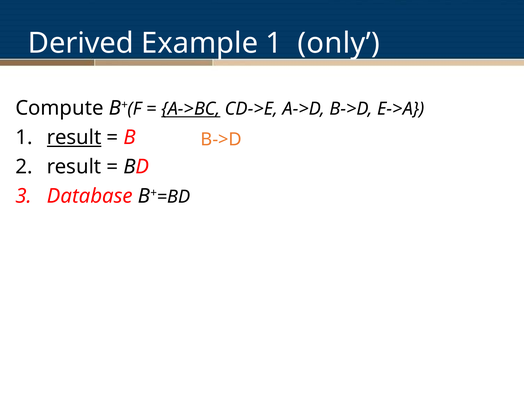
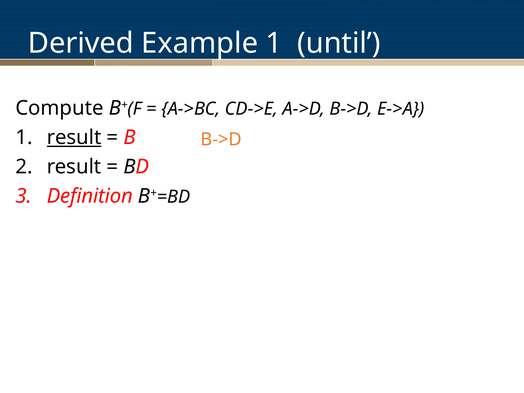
only: only -> until
A->BC underline: present -> none
Database: Database -> Definition
